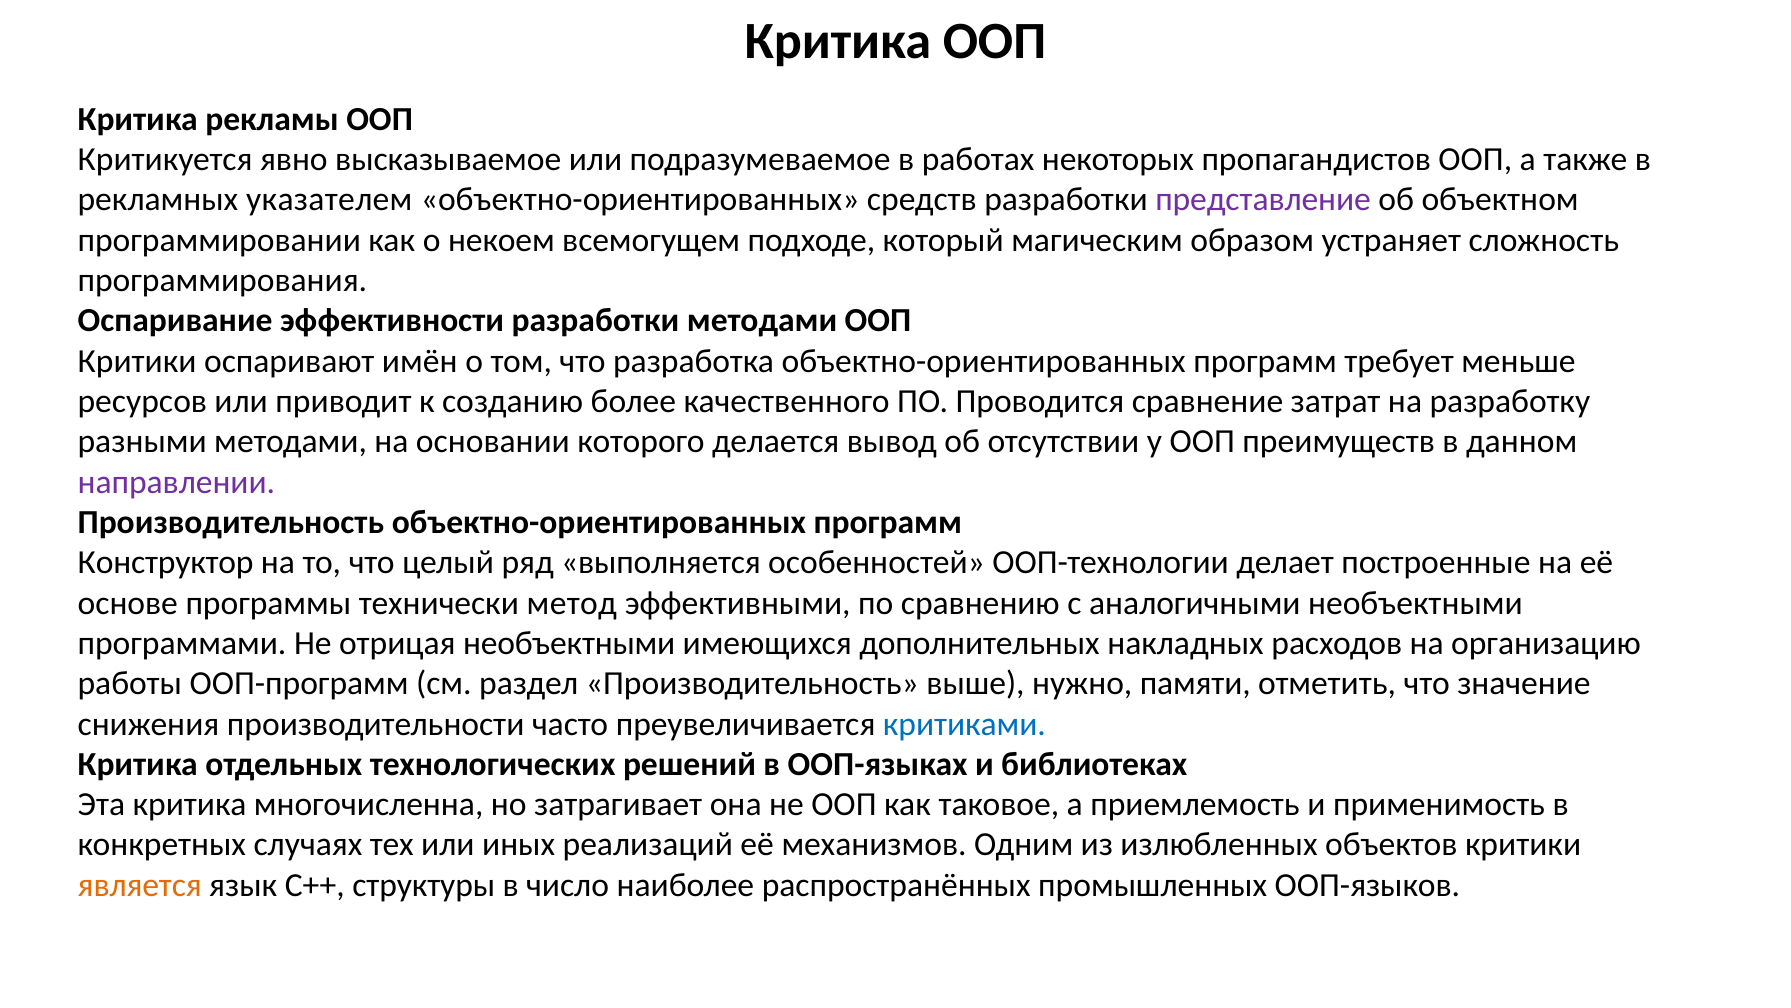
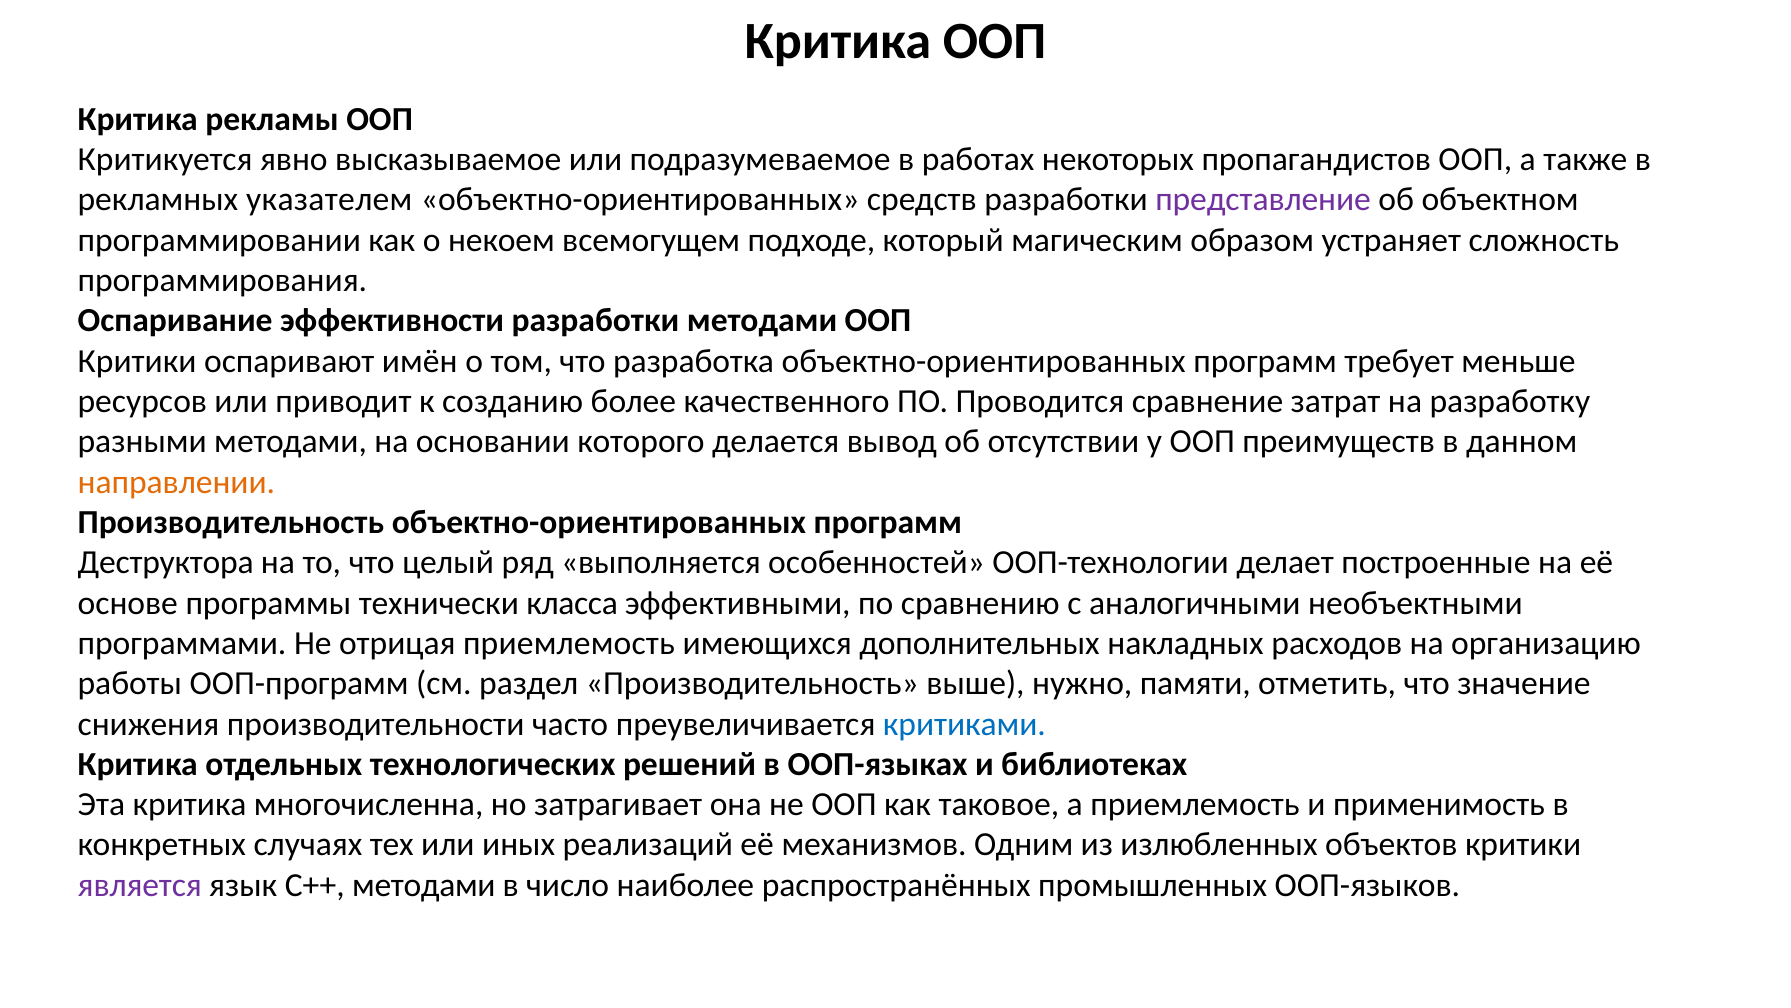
направлении colour: purple -> orange
Конструктор: Конструктор -> Деструктора
метод: метод -> класса
отрицая необъектными: необъектными -> приемлемость
является colour: orange -> purple
C++ структуры: структуры -> методами
